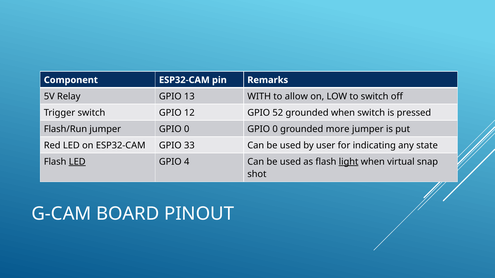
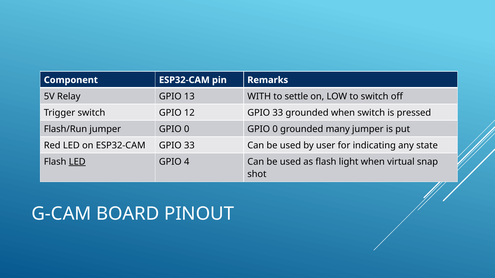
allow: allow -> settle
12 GPIO 52: 52 -> 33
more: more -> many
light underline: present -> none
